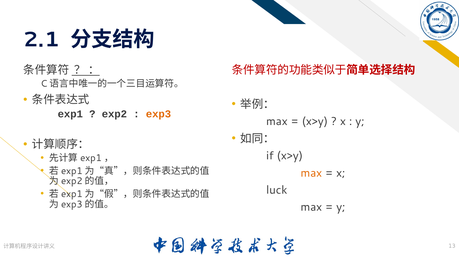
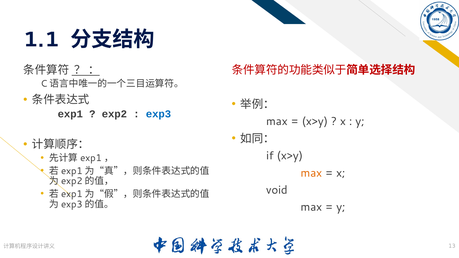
2.1: 2.1 -> 1.1
exp3 colour: orange -> blue
luck: luck -> void
